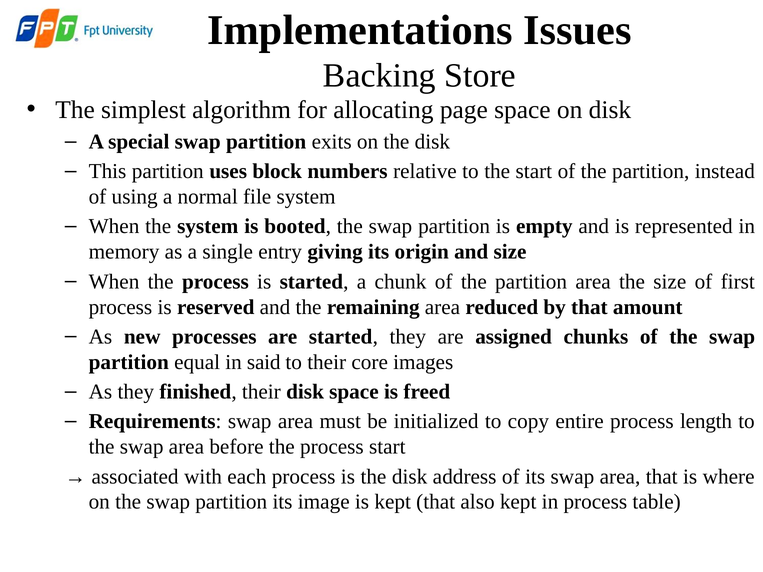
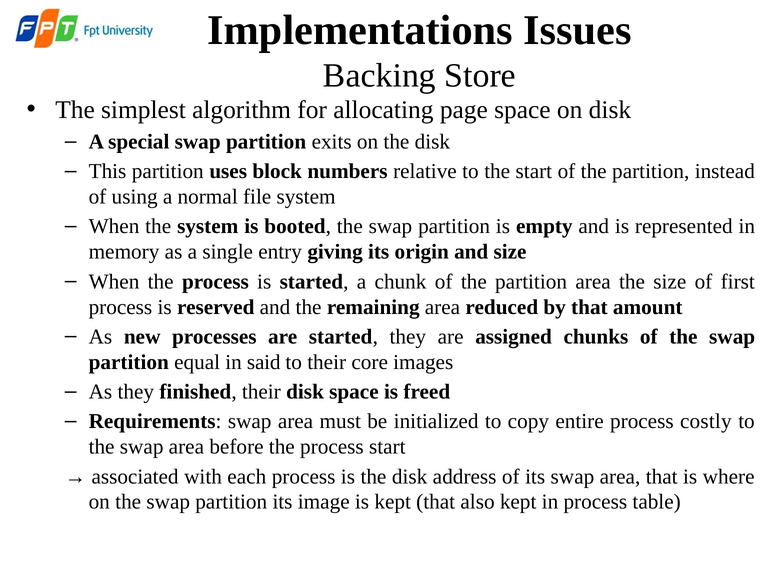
length: length -> costly
